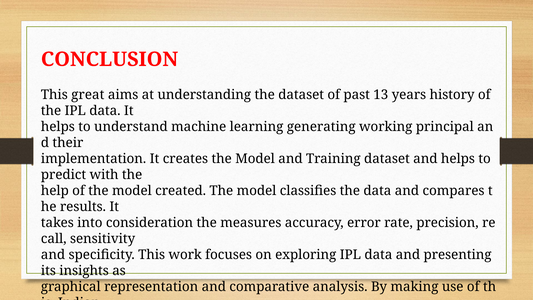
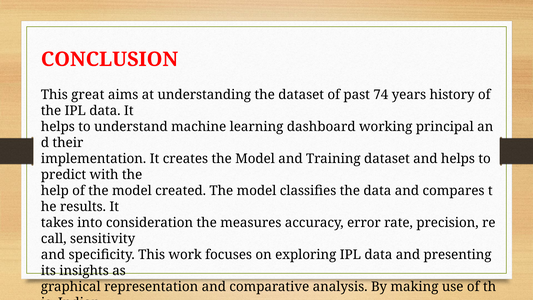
13: 13 -> 74
generating: generating -> dashboard
